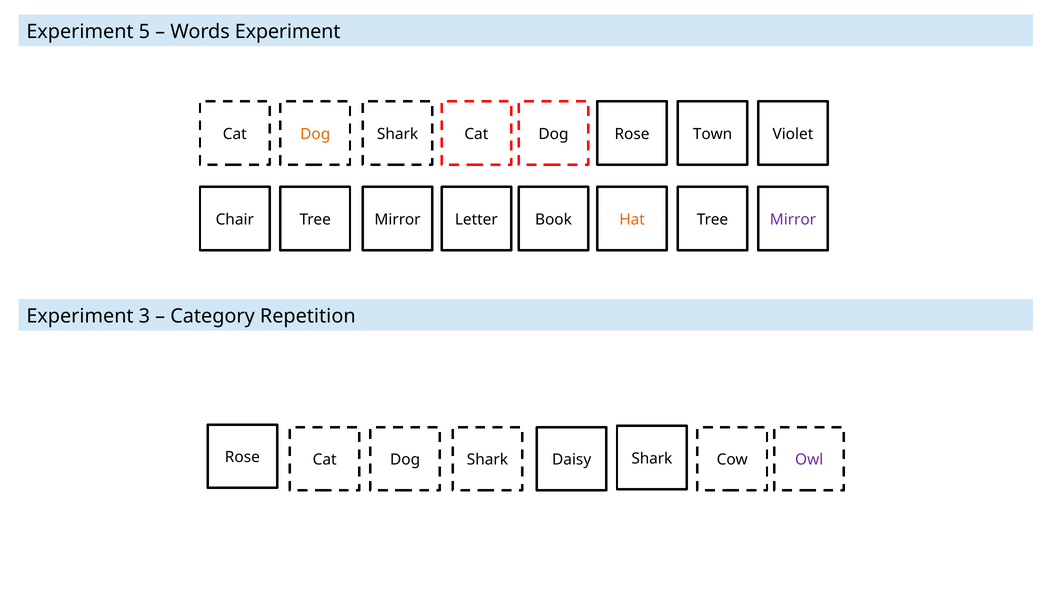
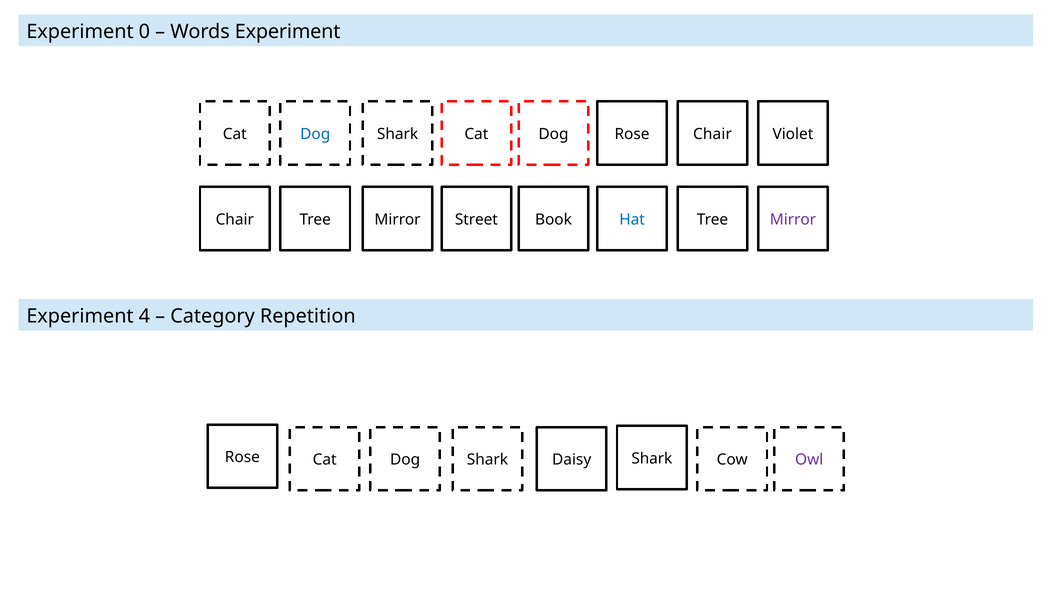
5: 5 -> 0
Dog at (315, 134) colour: orange -> blue
Rose Town: Town -> Chair
Letter: Letter -> Street
Hat colour: orange -> blue
3: 3 -> 4
